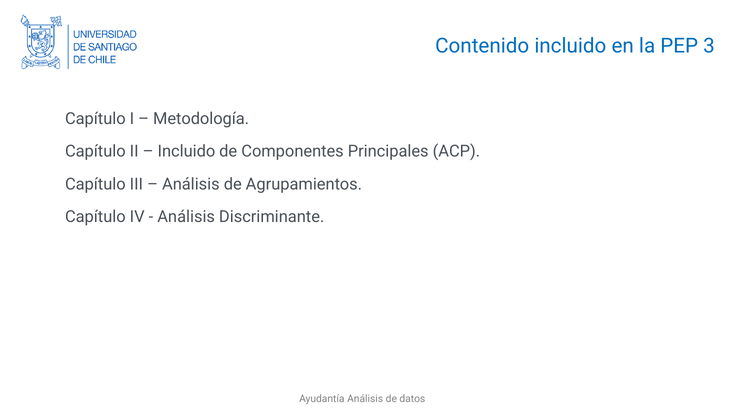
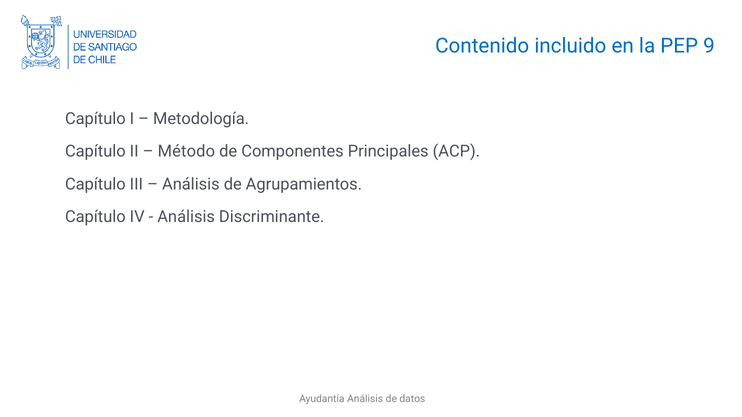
3: 3 -> 9
Incluido at (186, 152): Incluido -> Método
